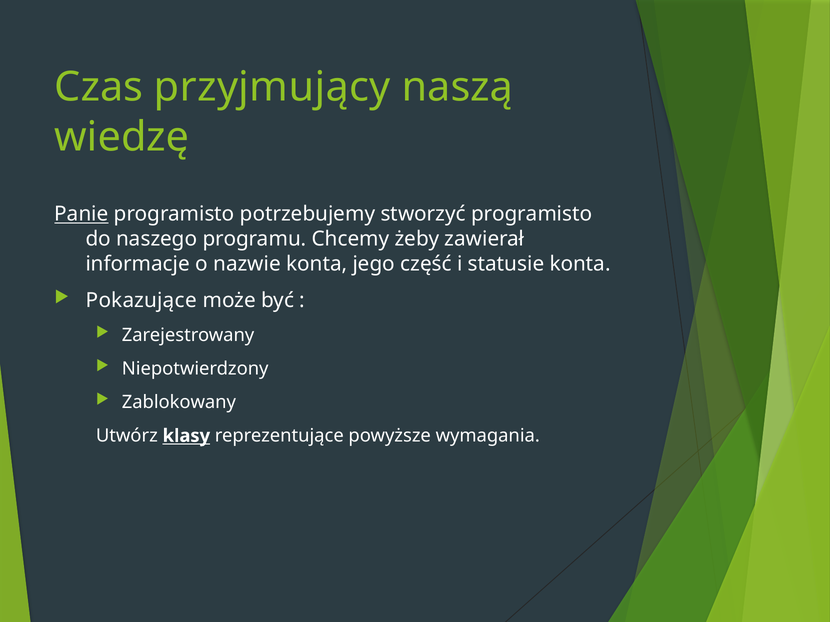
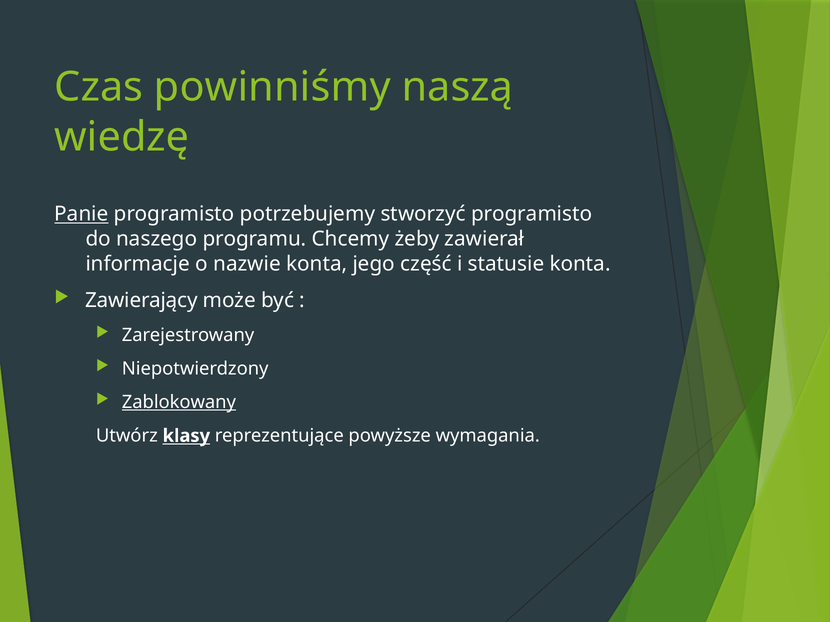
przyjmujący: przyjmujący -> powinniśmy
Pokazujące: Pokazujące -> Zawierający
Zablokowany underline: none -> present
